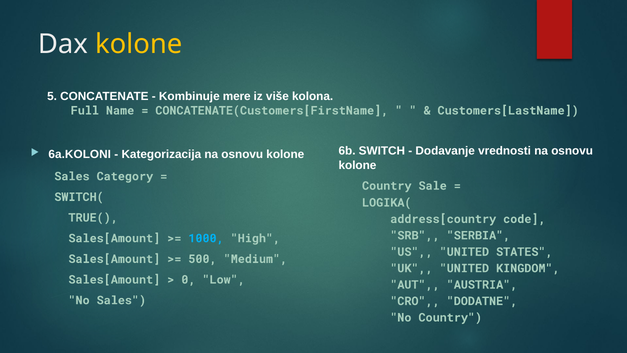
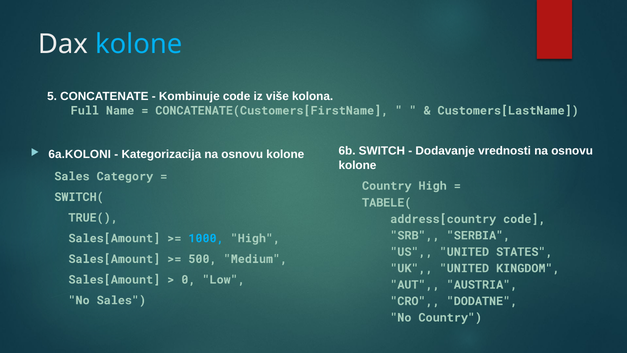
kolone at (139, 44) colour: yellow -> light blue
Kombinuje mere: mere -> code
Country Sale: Sale -> High
LOGIKA(: LOGIKA( -> TABELE(
